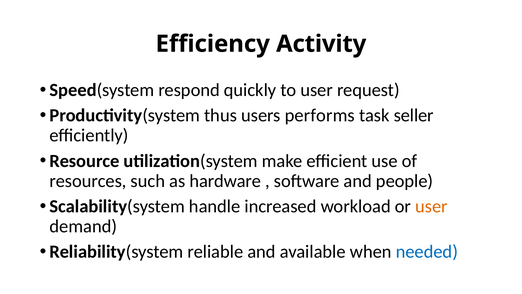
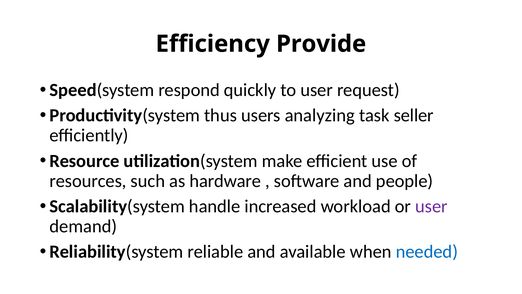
Activity: Activity -> Provide
performs: performs -> analyzing
user at (431, 206) colour: orange -> purple
